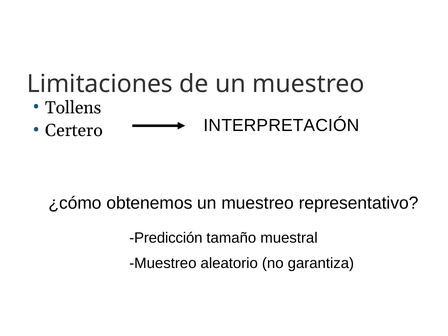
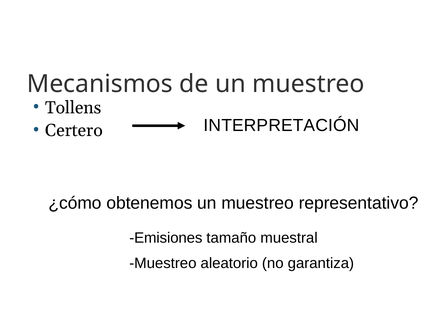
Limitaciones: Limitaciones -> Mecanismos
Predicción: Predicción -> Emisiones
